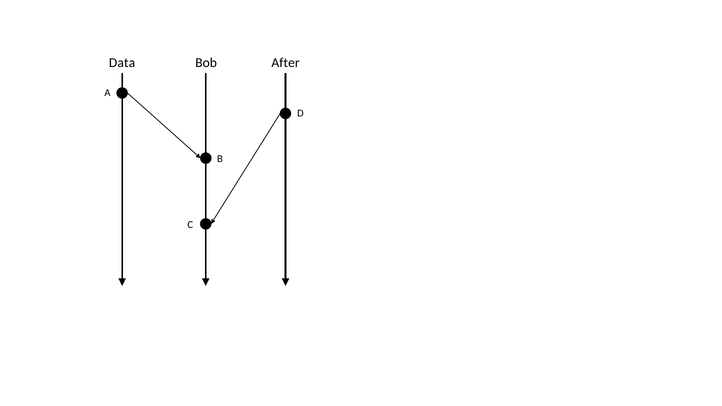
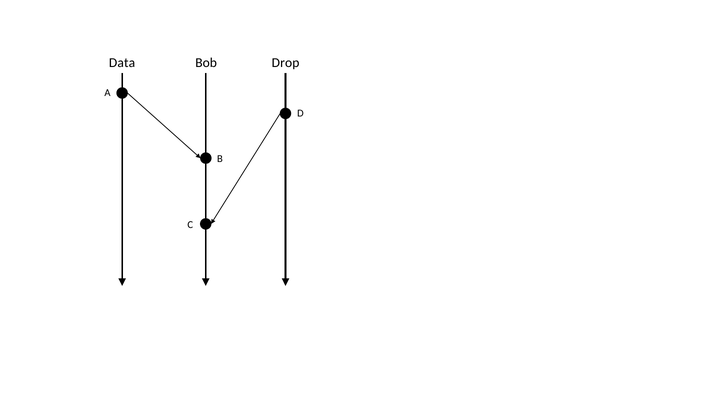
After: After -> Drop
